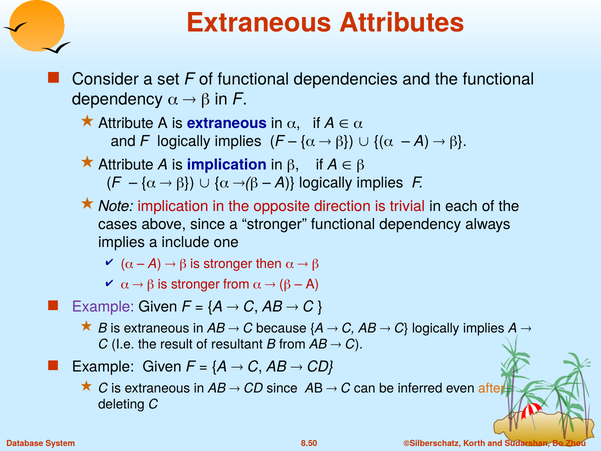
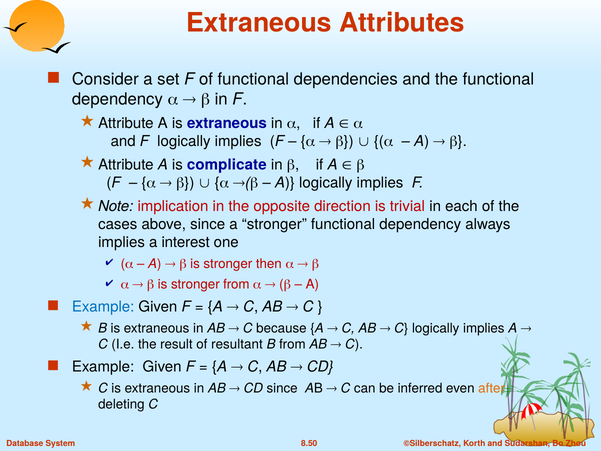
is implication: implication -> complicate
include: include -> interest
Example at (103, 307) colour: purple -> blue
